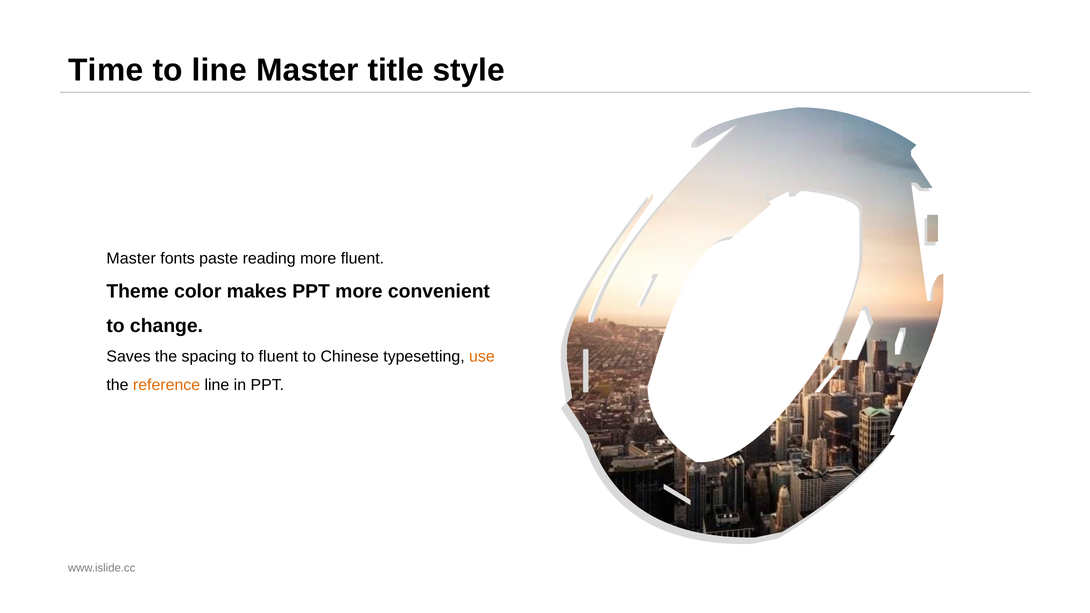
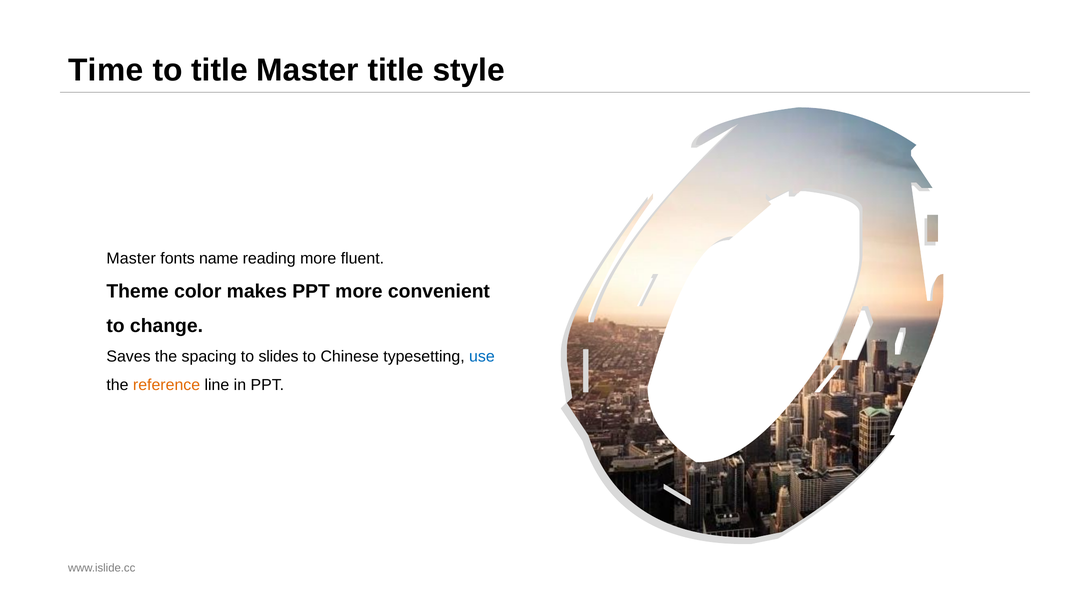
to line: line -> title
paste: paste -> name
to fluent: fluent -> slides
use colour: orange -> blue
